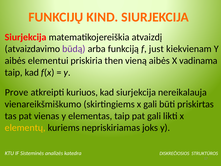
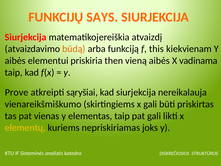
KIND: KIND -> SAYS
būdą colour: purple -> orange
just: just -> this
kuriuos: kuriuos -> sąryšiai
